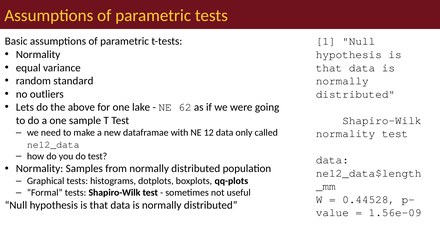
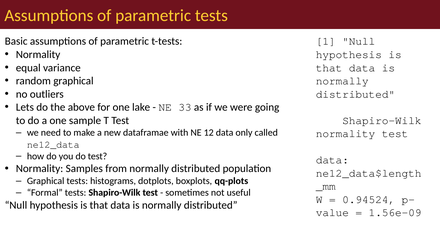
random standard: standard -> graphical
62: 62 -> 33
0.44528: 0.44528 -> 0.94524
